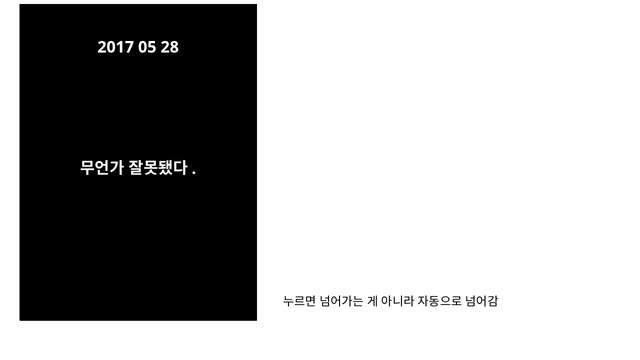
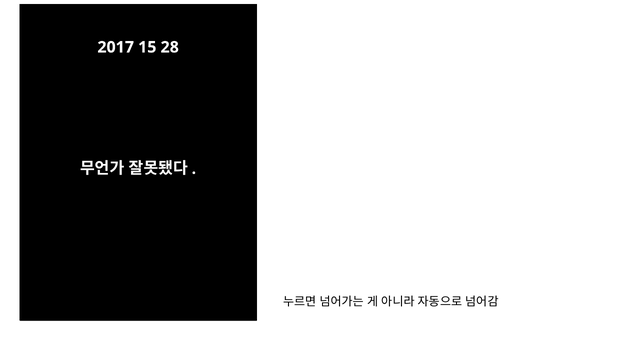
05: 05 -> 15
